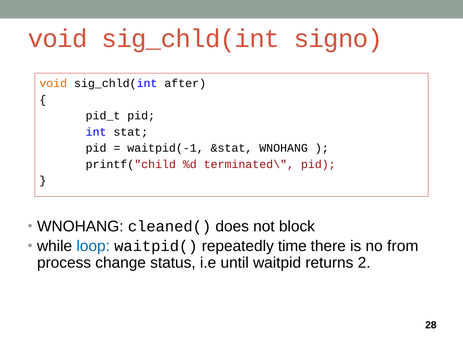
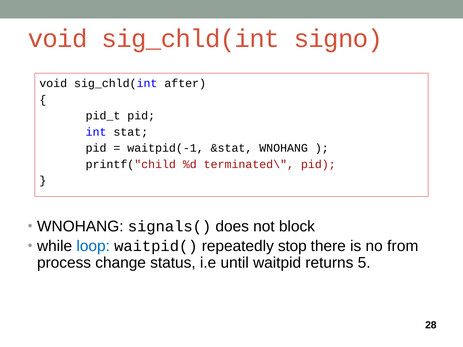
void at (53, 83) colour: orange -> black
cleaned(: cleaned( -> signals(
time: time -> stop
2: 2 -> 5
